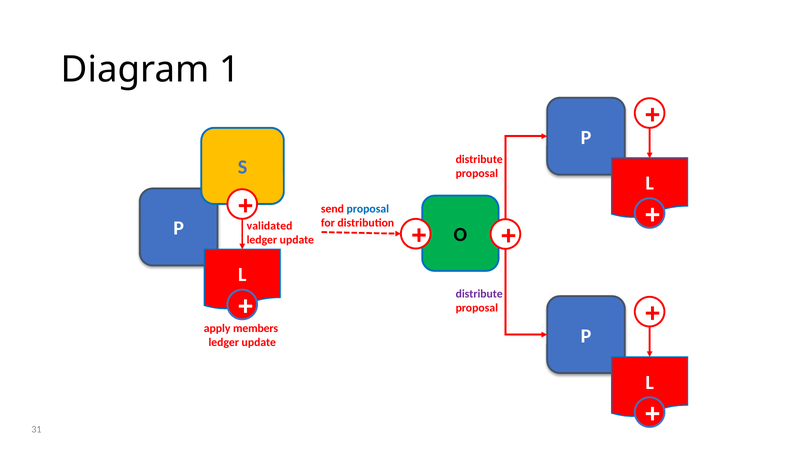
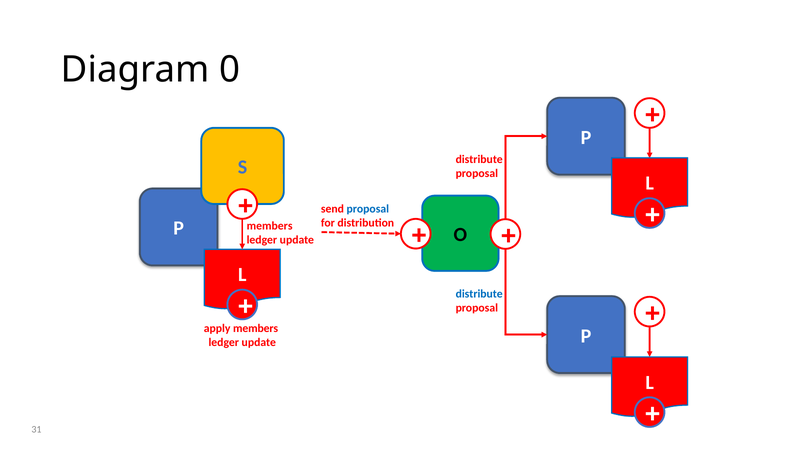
1: 1 -> 0
validated at (270, 226): validated -> members
distribute at (479, 294) colour: purple -> blue
